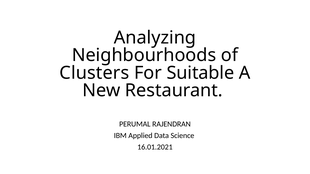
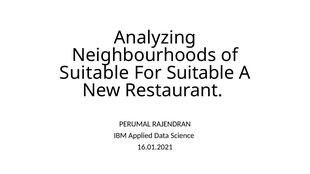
Clusters at (94, 73): Clusters -> Suitable
